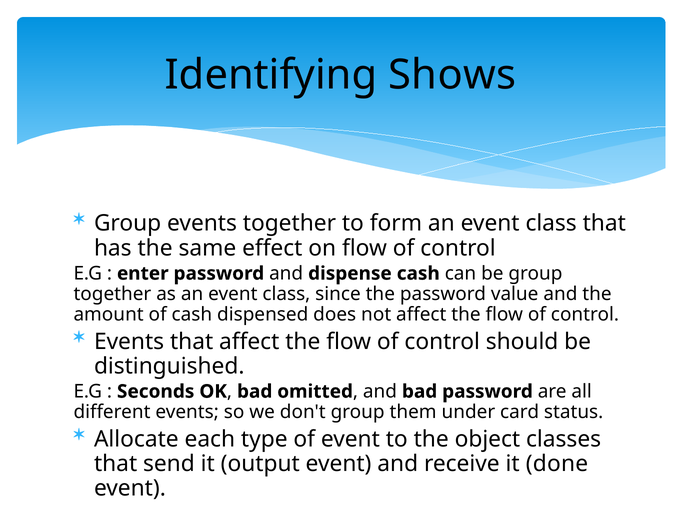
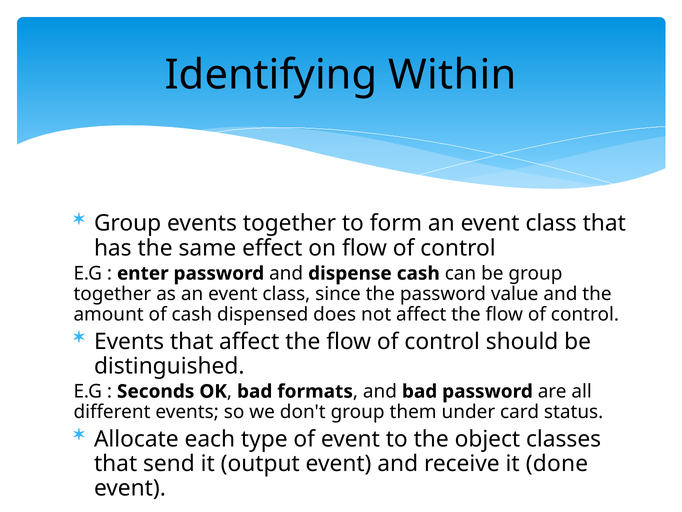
Shows: Shows -> Within
omitted: omitted -> formats
